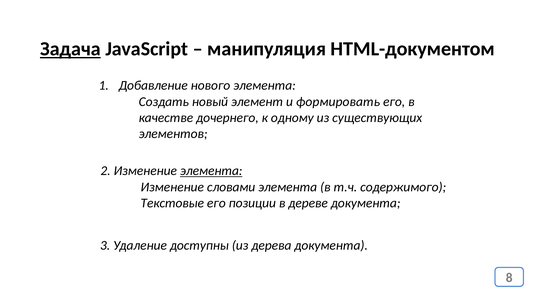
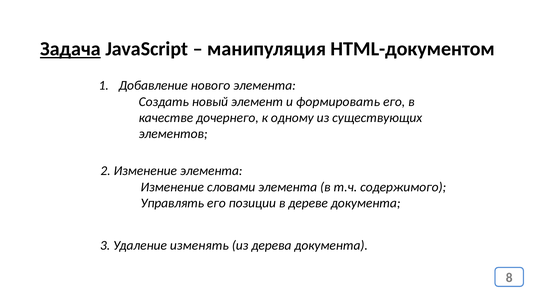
элемента at (211, 171) underline: present -> none
Текстовые: Текстовые -> Управлять
доступны: доступны -> изменять
